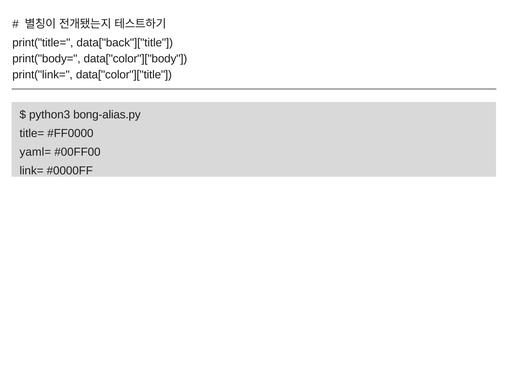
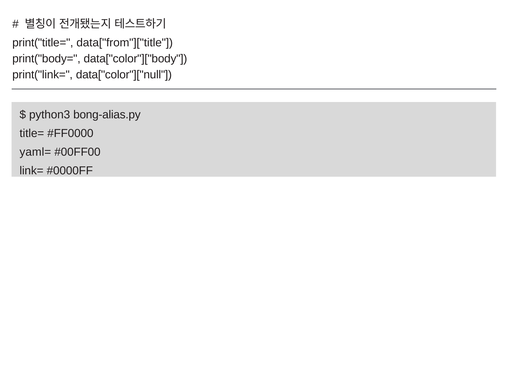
data["back"]["title: data["back"]["title -> data["from"]["title
data["color"]["title: data["color"]["title -> data["color"]["null
